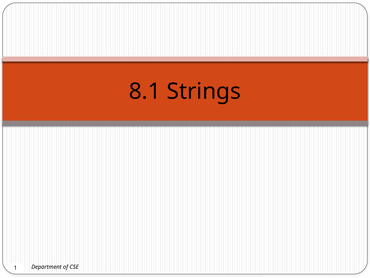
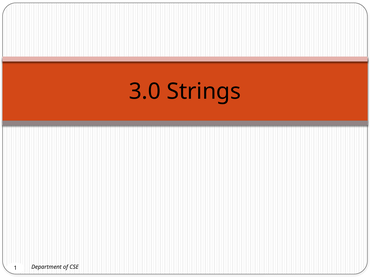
8.1: 8.1 -> 3.0
